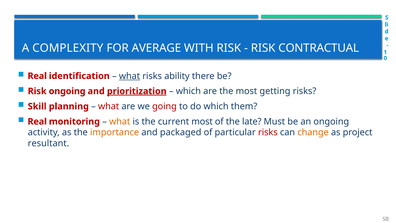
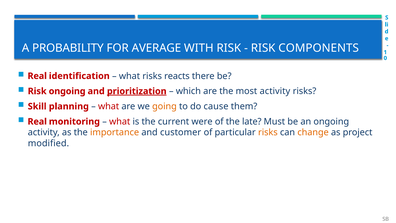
COMPLEXITY: COMPLEXITY -> PROBABILITY
CONTRACTUAL: CONTRACTUAL -> COMPONENTS
what at (130, 76) underline: present -> none
ability: ability -> reacts
most getting: getting -> activity
going colour: red -> orange
do which: which -> cause
what at (120, 121) colour: orange -> red
current most: most -> were
packaged: packaged -> customer
risks at (268, 132) colour: red -> orange
resultant: resultant -> modified
